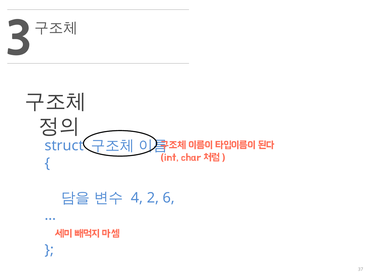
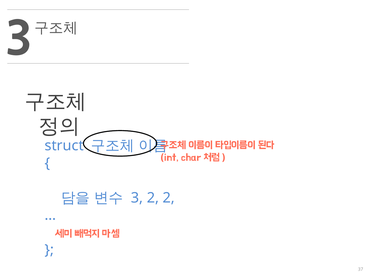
4 at (137, 198): 4 -> 3
2 6: 6 -> 2
